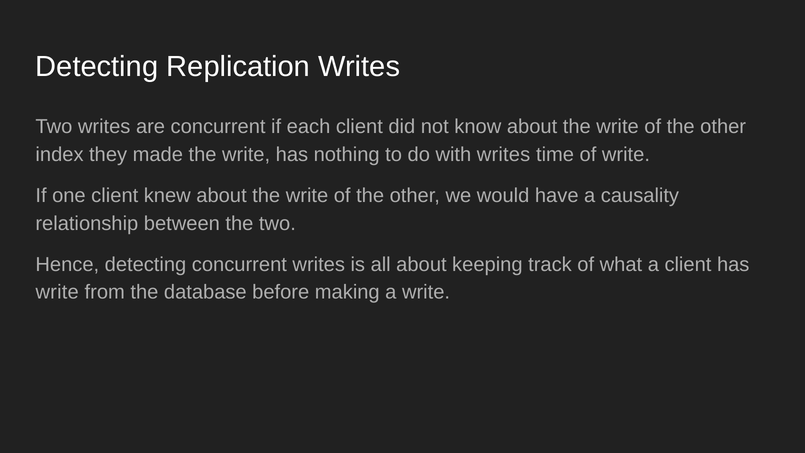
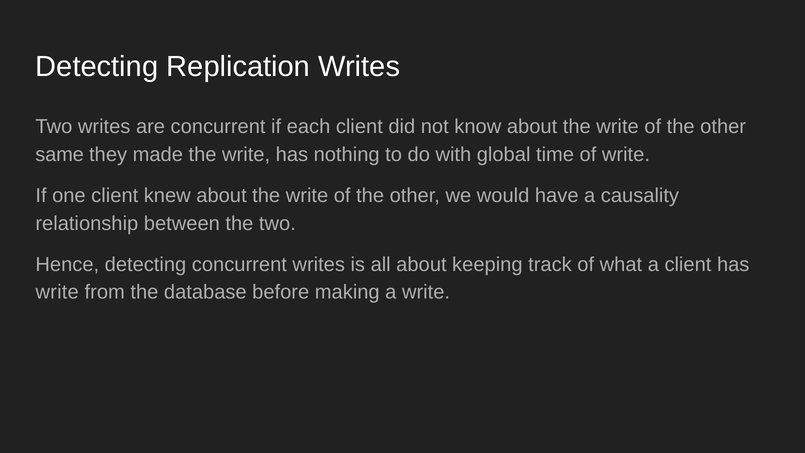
index: index -> same
with writes: writes -> global
